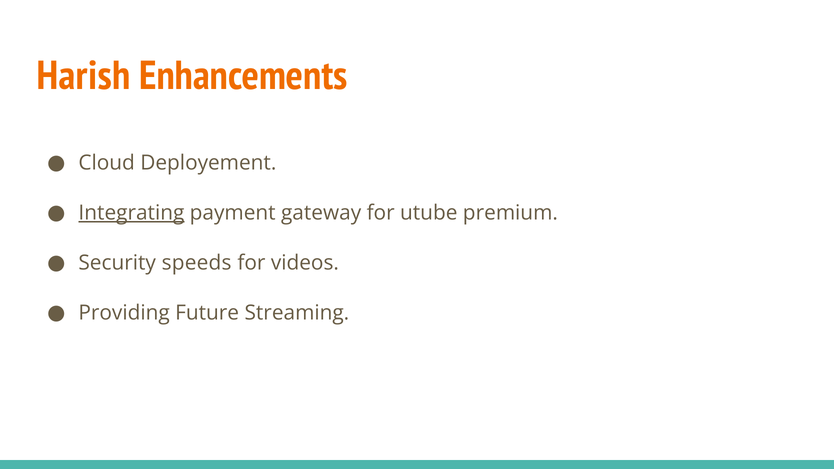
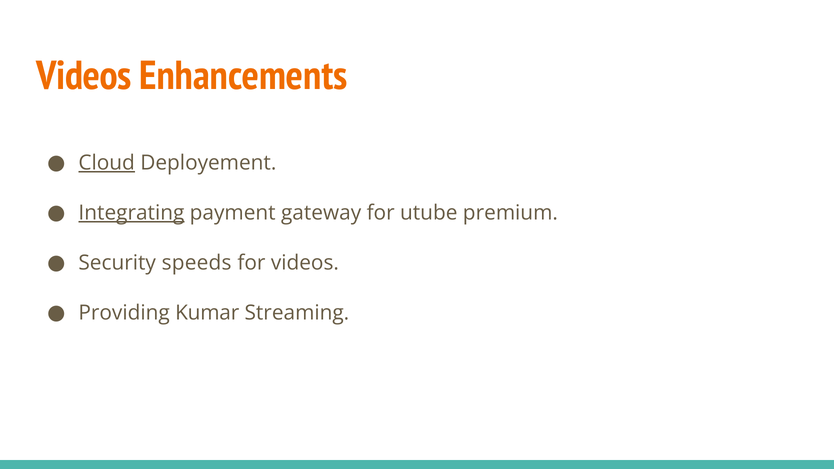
Harish at (84, 76): Harish -> Videos
Cloud underline: none -> present
Future: Future -> Kumar
